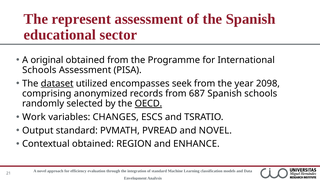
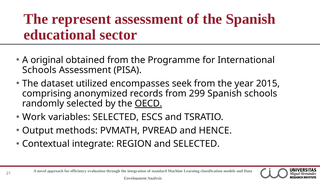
dataset underline: present -> none
2098: 2098 -> 2015
687: 687 -> 299
variables CHANGES: CHANGES -> SELECTED
Output standard: standard -> methods
and NOVEL: NOVEL -> HENCE
Contextual obtained: obtained -> integrate
and ENHANCE: ENHANCE -> SELECTED
